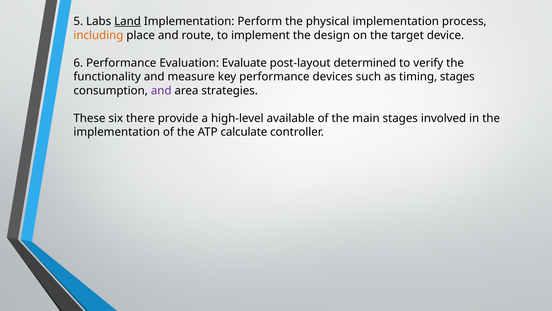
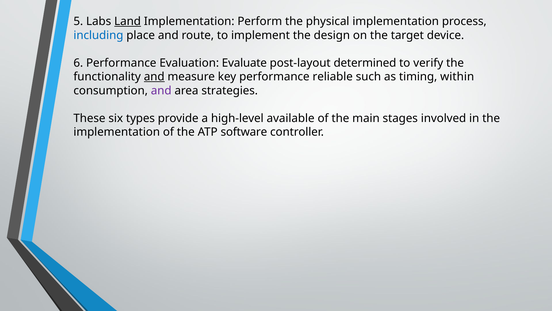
including colour: orange -> blue
and at (154, 77) underline: none -> present
devices: devices -> reliable
timing stages: stages -> within
there: there -> types
calculate: calculate -> software
